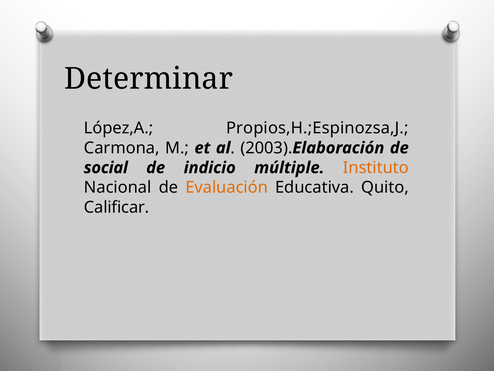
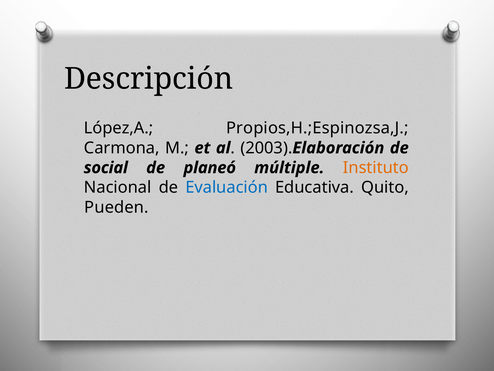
Determinar: Determinar -> Descripción
indicio: indicio -> planeó
Evaluación colour: orange -> blue
Calificar: Calificar -> Pueden
